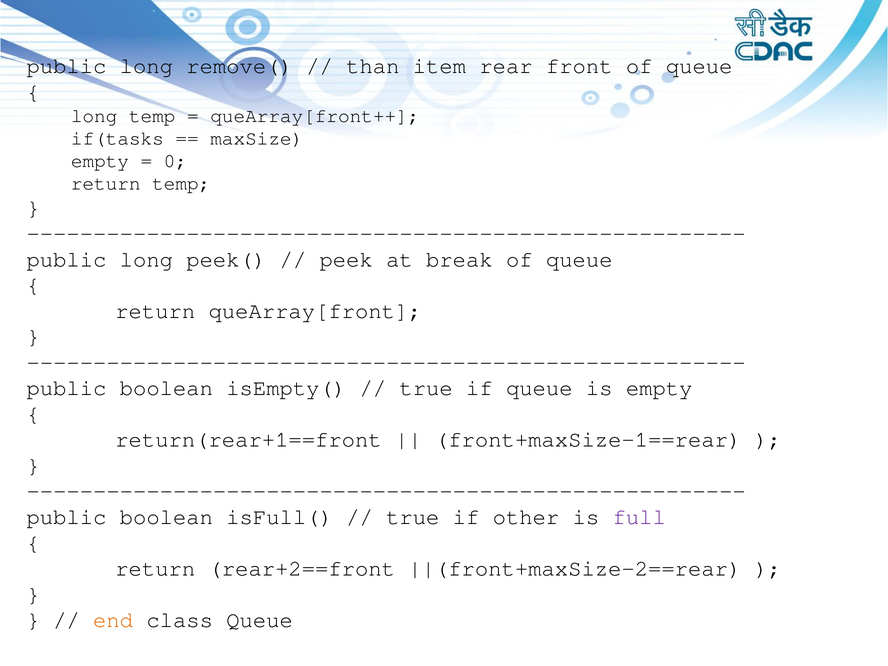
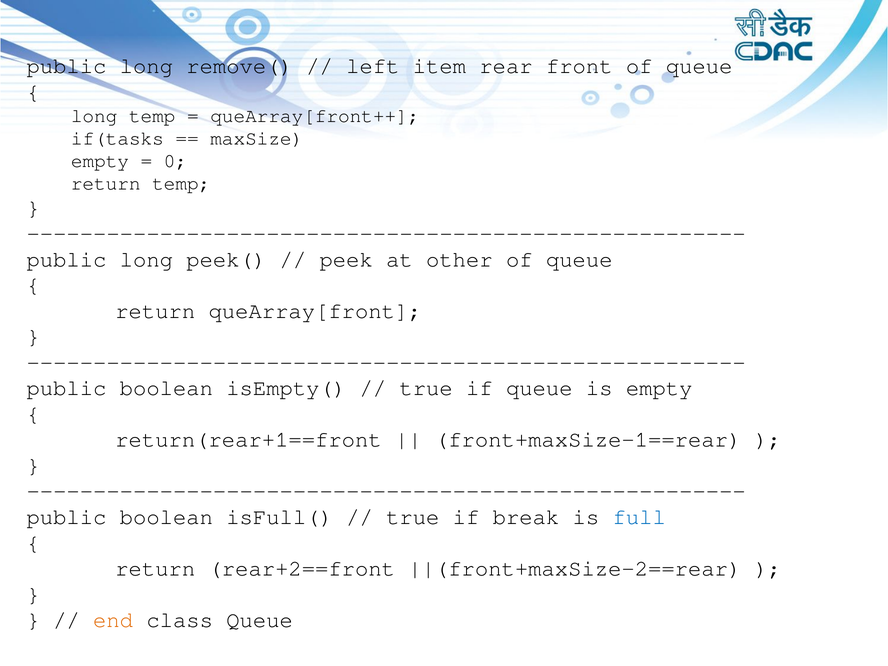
than: than -> left
break: break -> other
other: other -> break
full colour: purple -> blue
